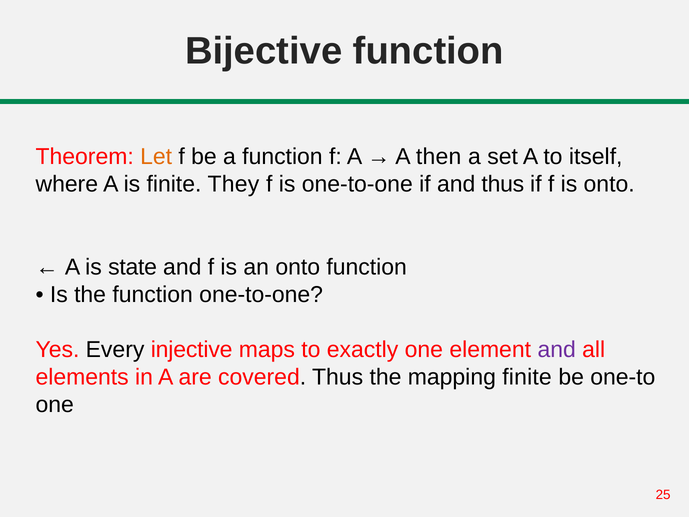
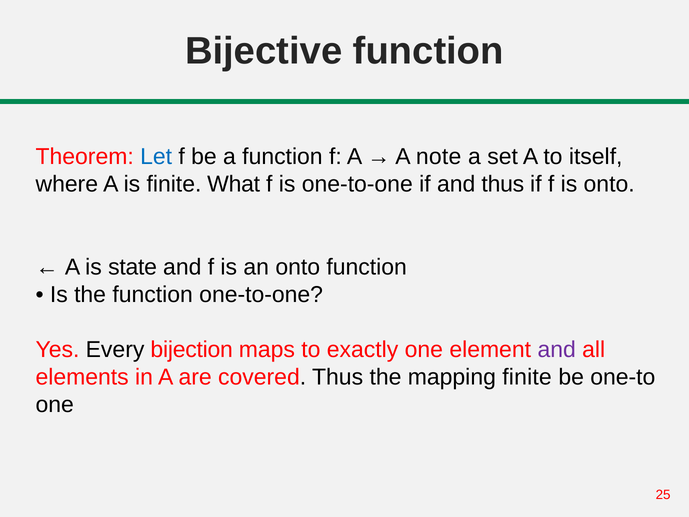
Let colour: orange -> blue
then: then -> note
They: They -> What
injective: injective -> bijection
